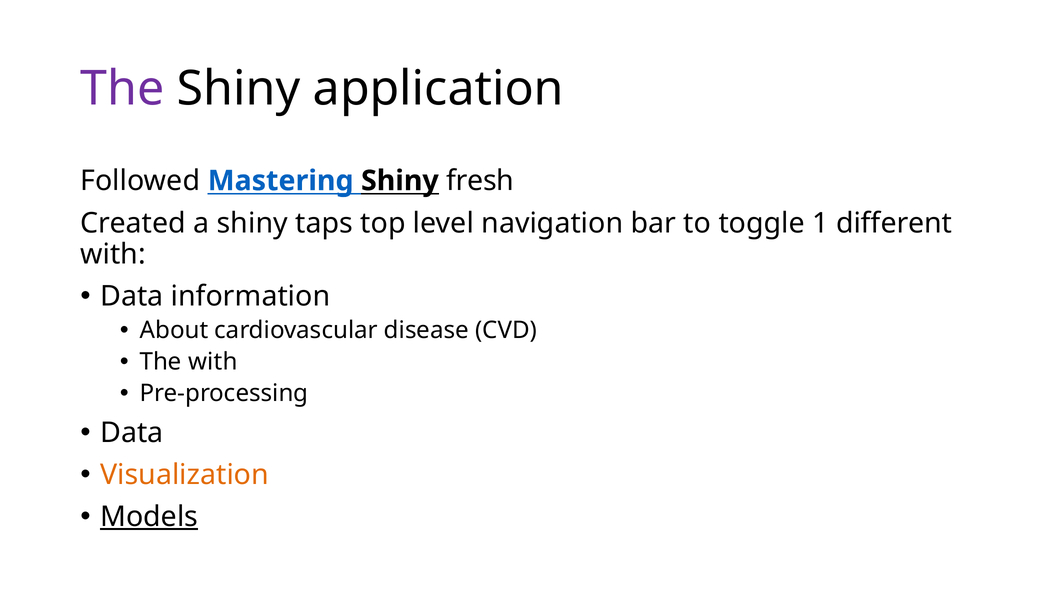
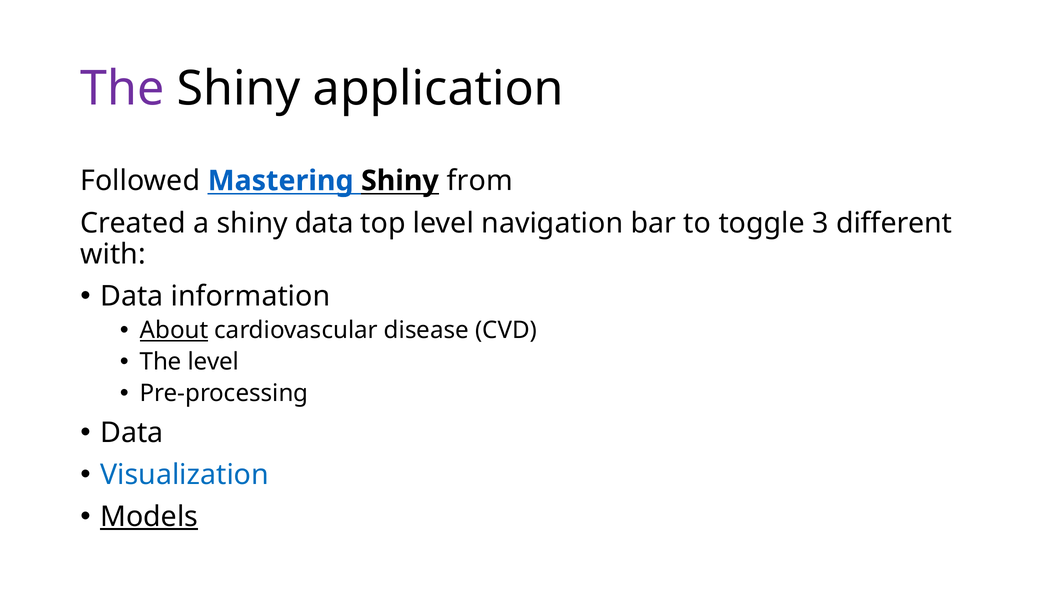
fresh: fresh -> from
shiny taps: taps -> data
1: 1 -> 3
About underline: none -> present
The with: with -> level
Visualization colour: orange -> blue
